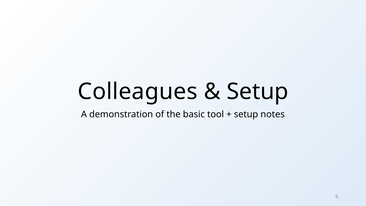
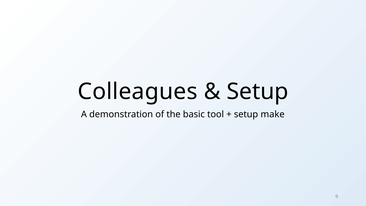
notes: notes -> make
